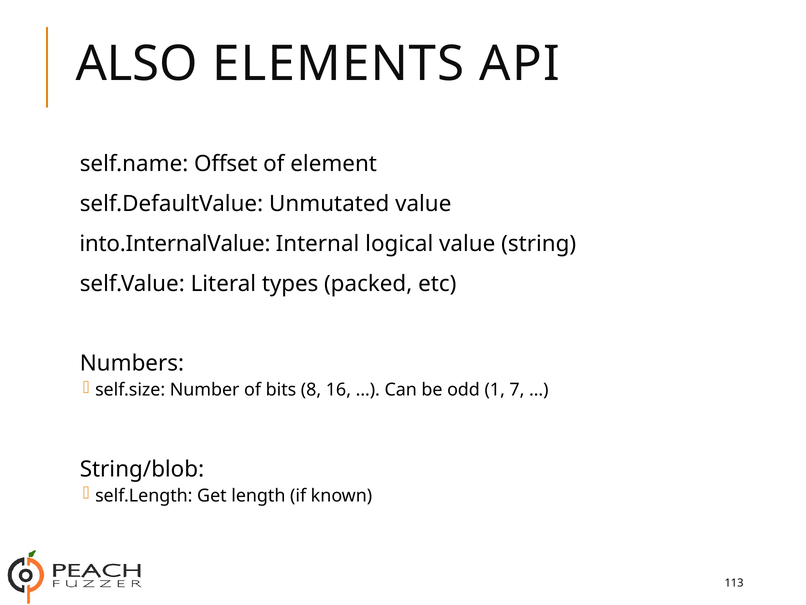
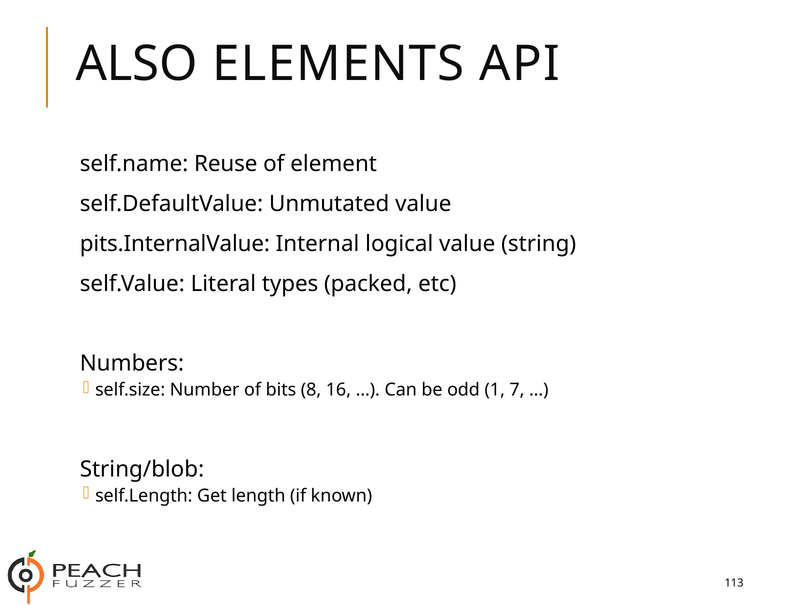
Offset: Offset -> Reuse
into.InternalValue: into.InternalValue -> pits.InternalValue
